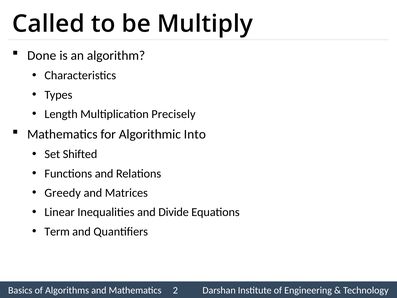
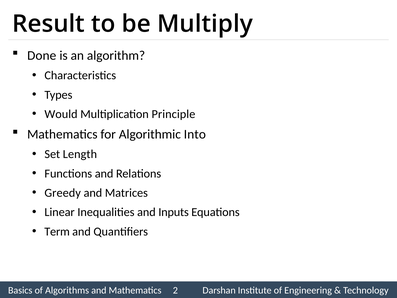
Called: Called -> Result
Length: Length -> Would
Precisely: Precisely -> Principle
Shifted: Shifted -> Length
Divide: Divide -> Inputs
